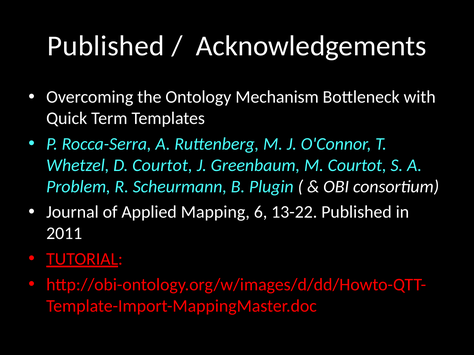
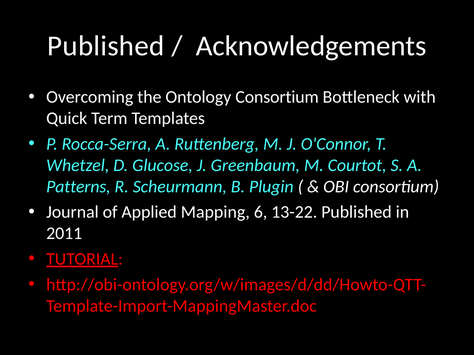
Ontology Mechanism: Mechanism -> Consortium
D Courtot: Courtot -> Glucose
Problem: Problem -> Patterns
